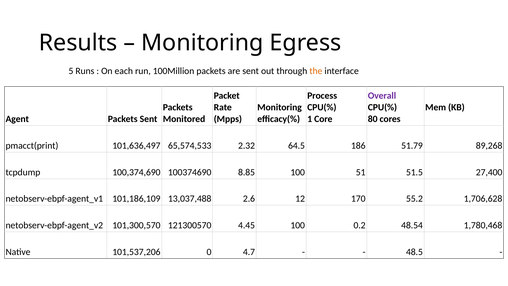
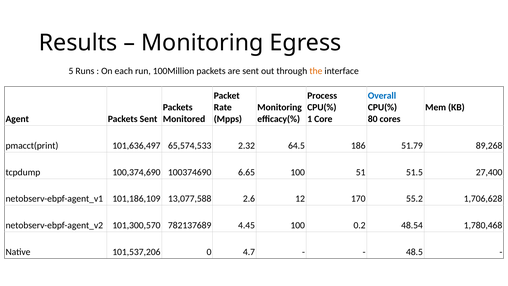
Overall colour: purple -> blue
8.85: 8.85 -> 6.65
13,037,488: 13,037,488 -> 13,077,588
121300570: 121300570 -> 782137689
